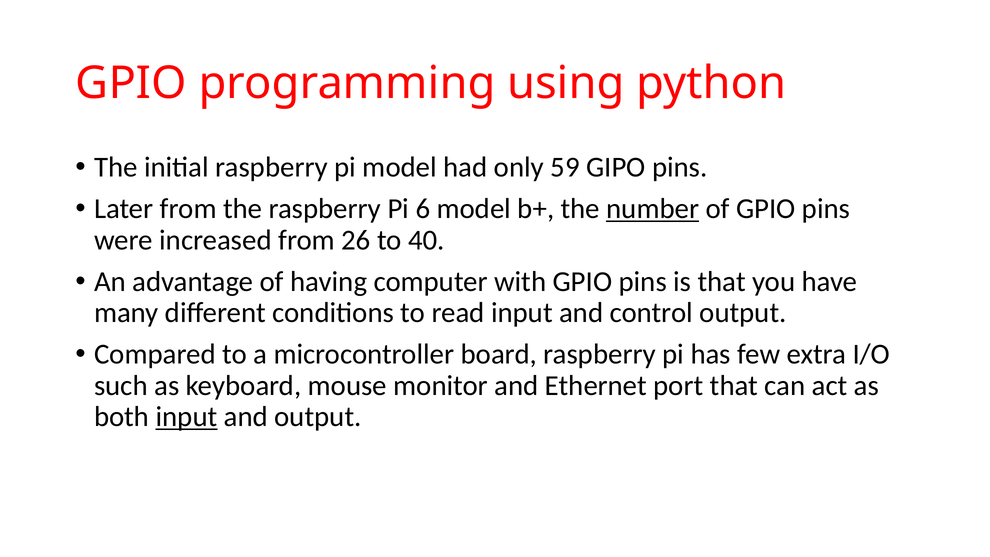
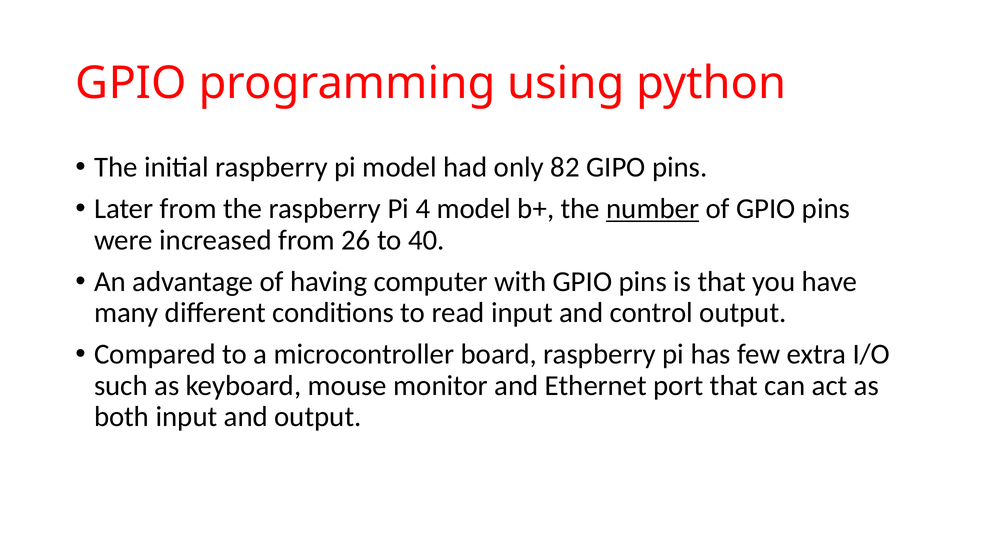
59: 59 -> 82
6: 6 -> 4
input at (186, 417) underline: present -> none
